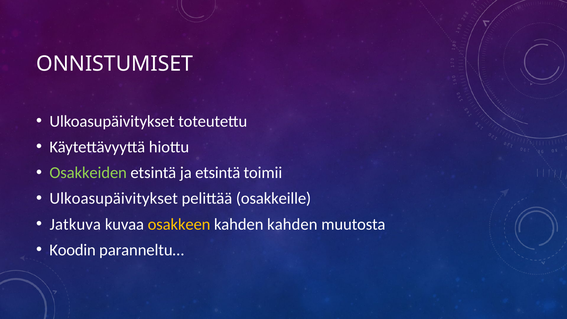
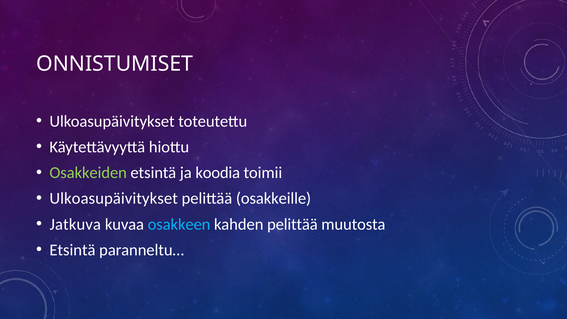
ja etsintä: etsintä -> koodia
osakkeen colour: yellow -> light blue
kahden kahden: kahden -> pelittää
Koodin at (73, 250): Koodin -> Etsintä
